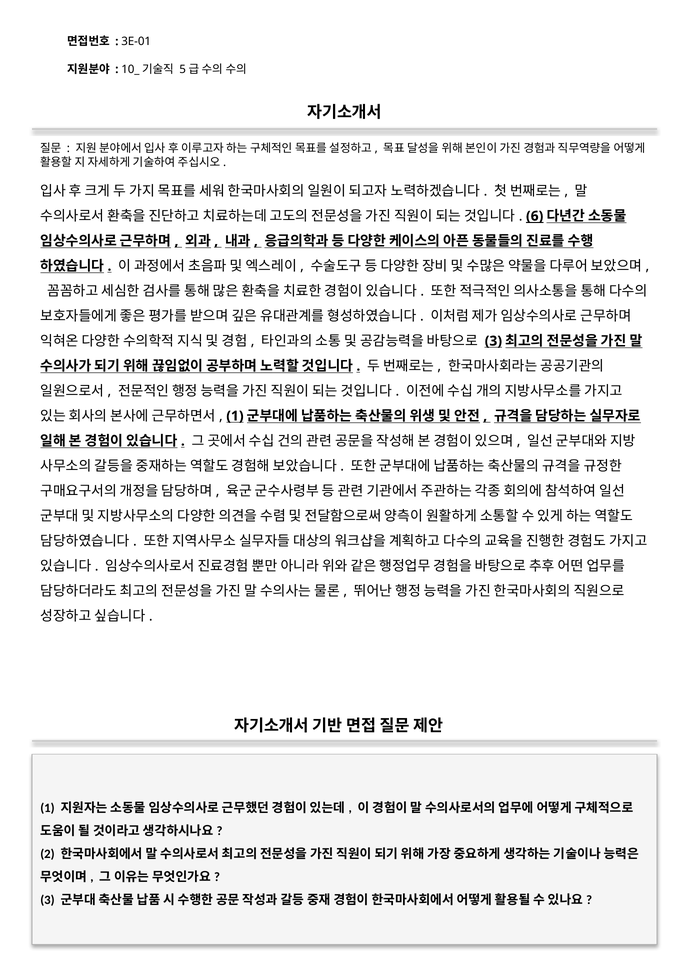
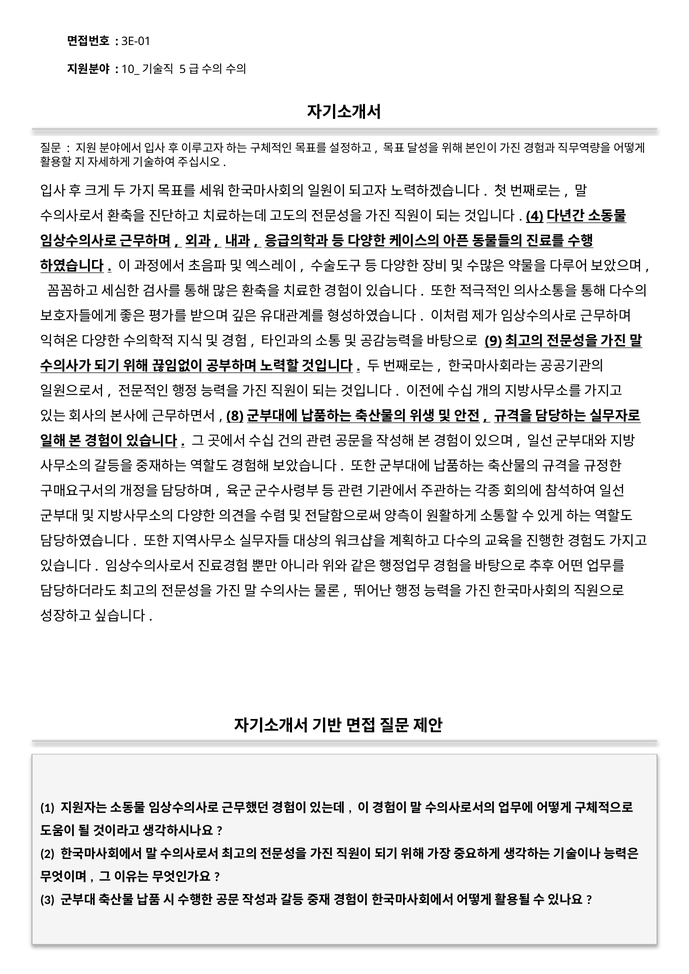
6: 6 -> 4
3 at (493, 341): 3 -> 9
1 at (235, 416): 1 -> 8
